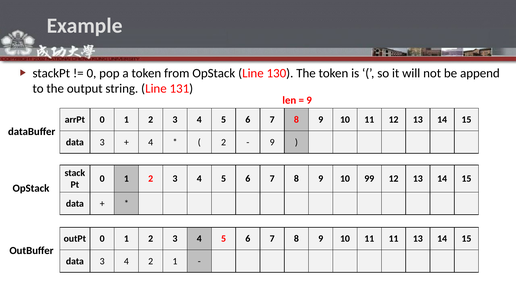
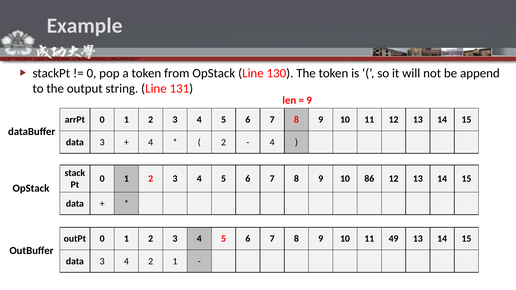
9 at (272, 142): 9 -> 4
99: 99 -> 86
11 11: 11 -> 49
